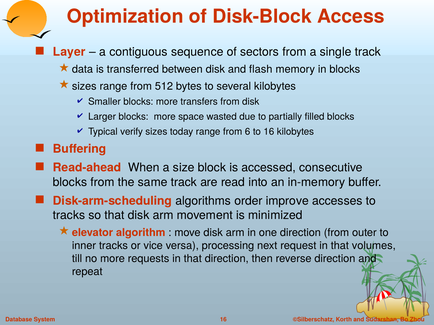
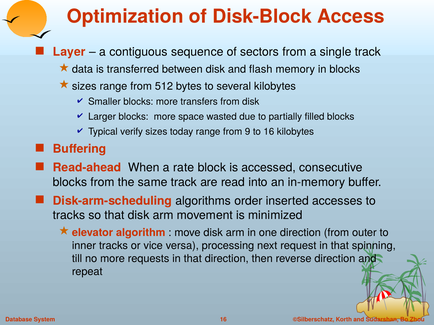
6: 6 -> 9
size: size -> rate
improve: improve -> inserted
volumes: volumes -> spinning
